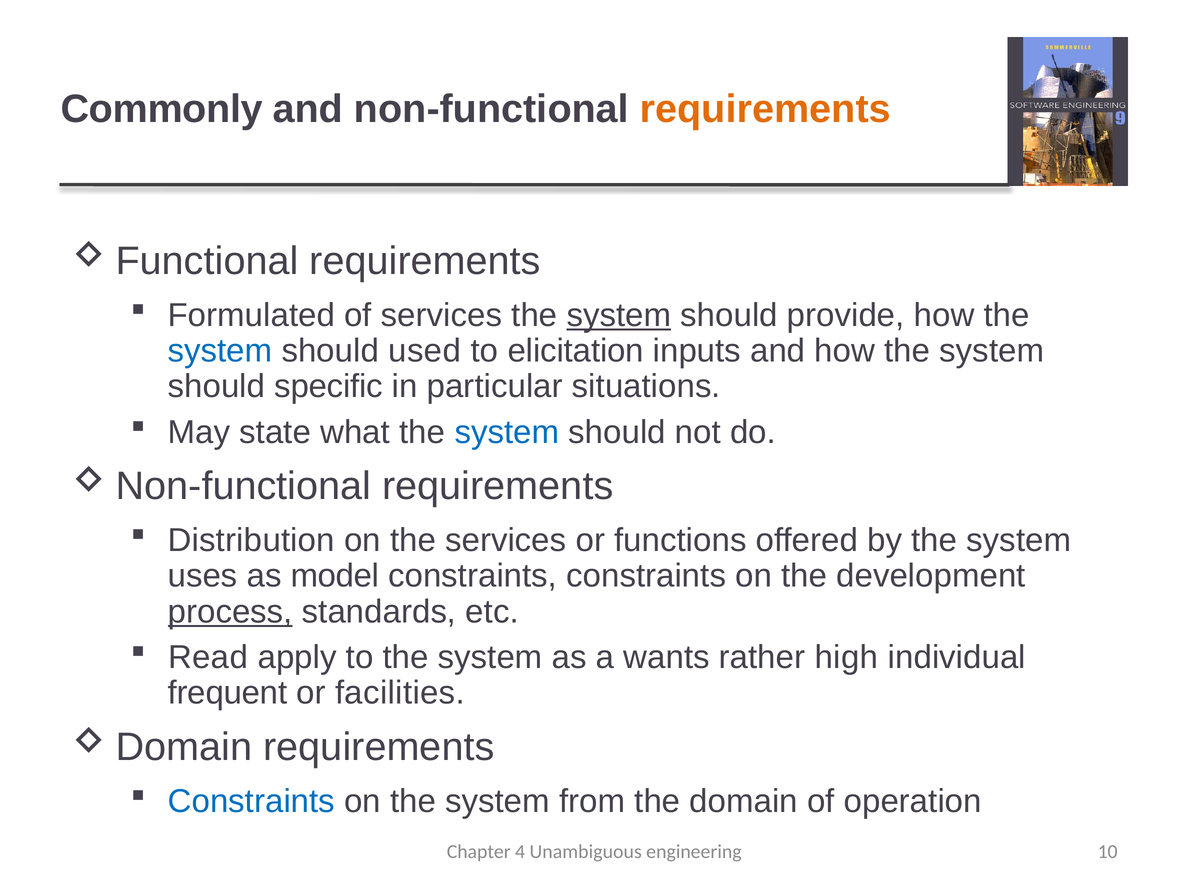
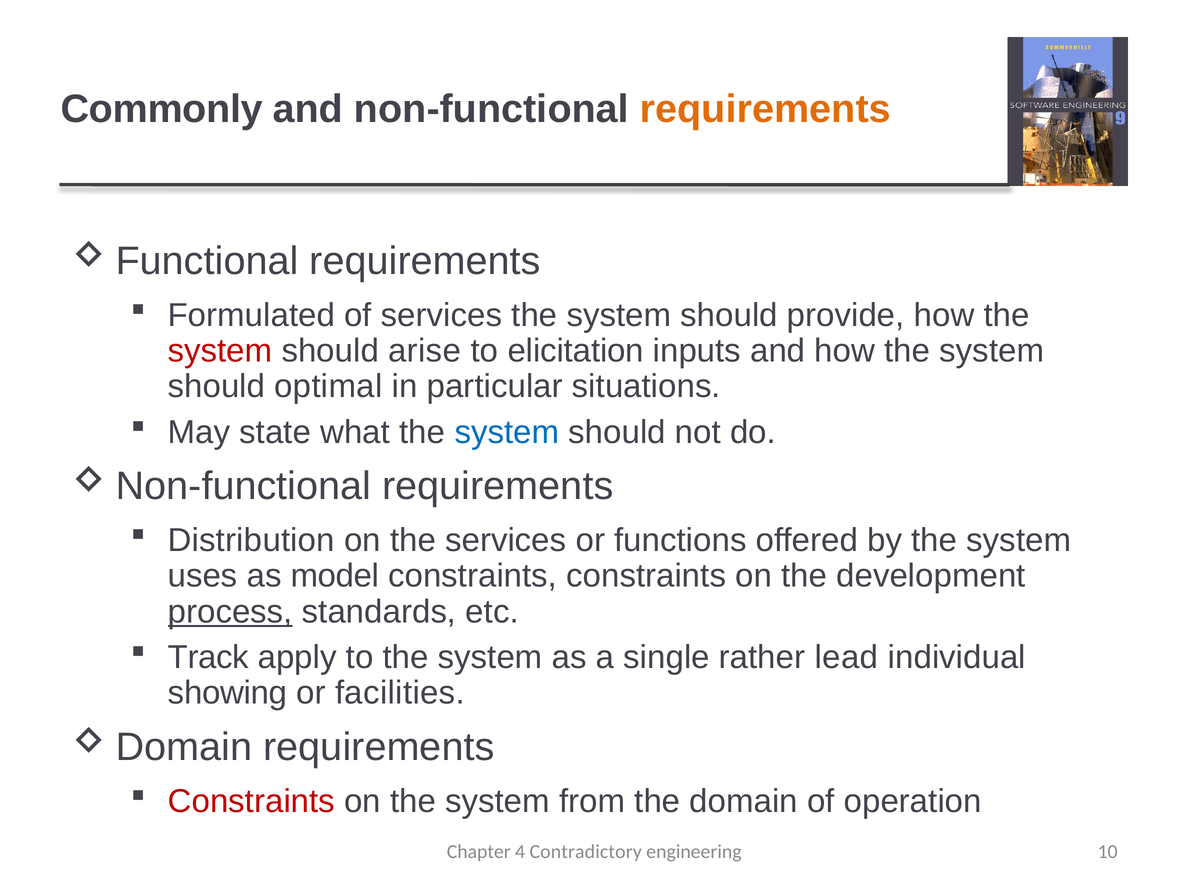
system at (619, 315) underline: present -> none
system at (220, 351) colour: blue -> red
used: used -> arise
specific: specific -> optimal
Read: Read -> Track
wants: wants -> single
high: high -> lead
frequent: frequent -> showing
Constraints at (251, 801) colour: blue -> red
Unambiguous: Unambiguous -> Contradictory
